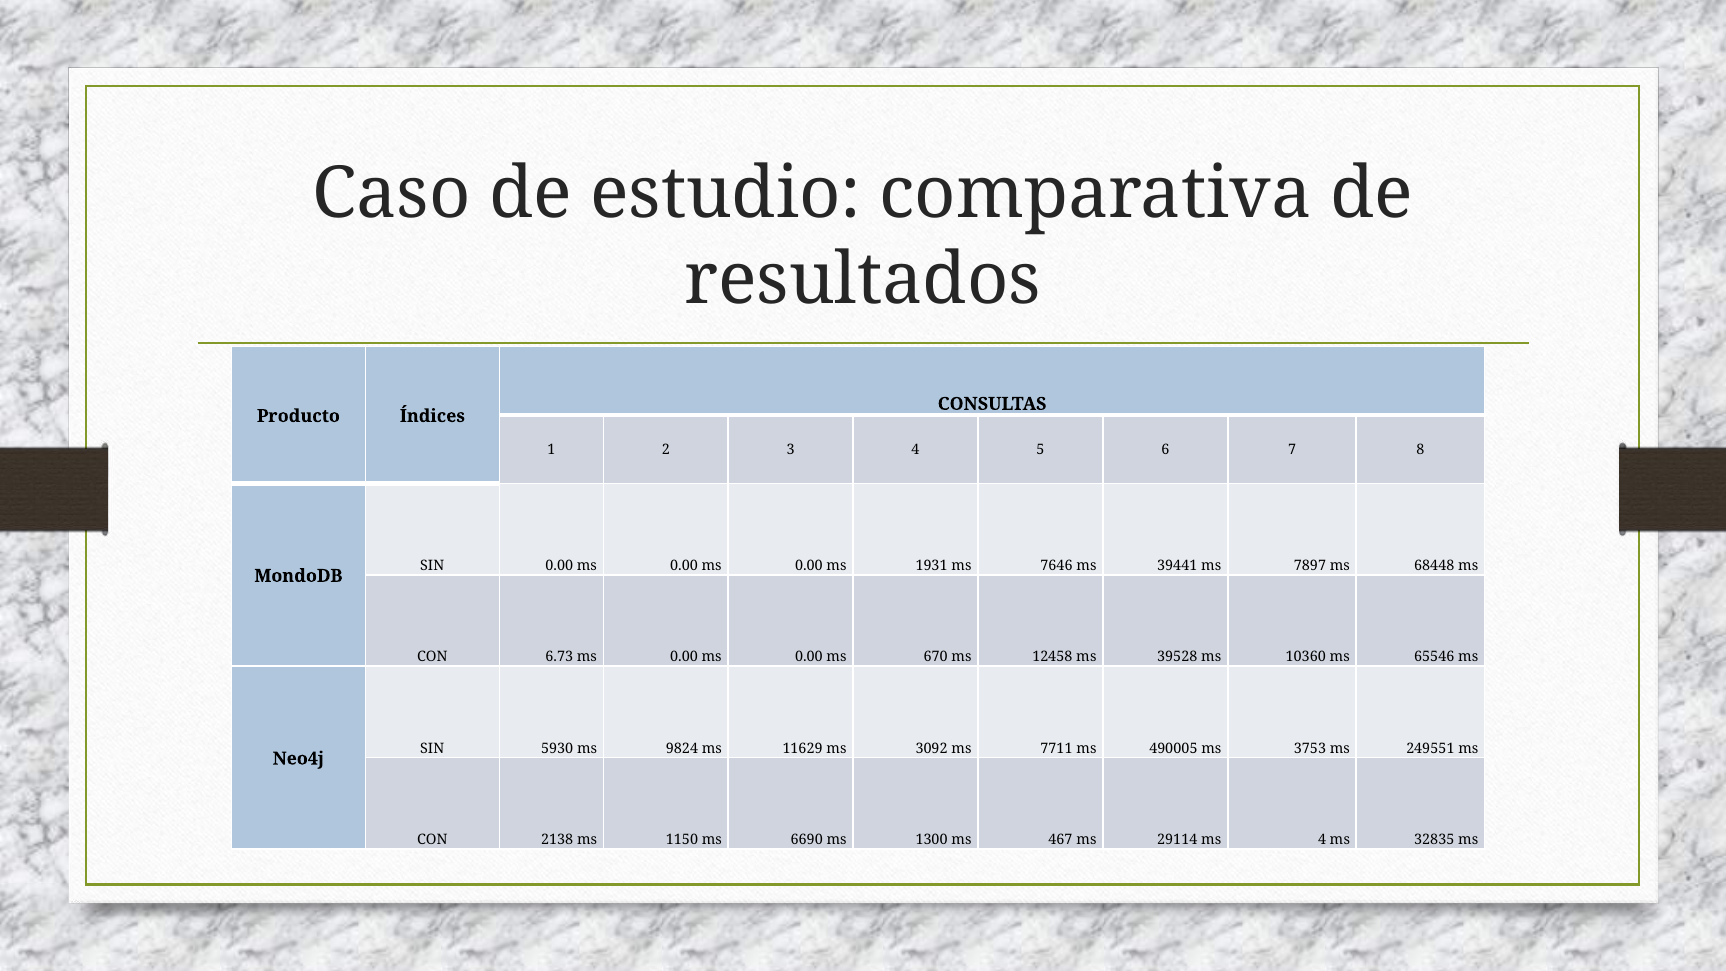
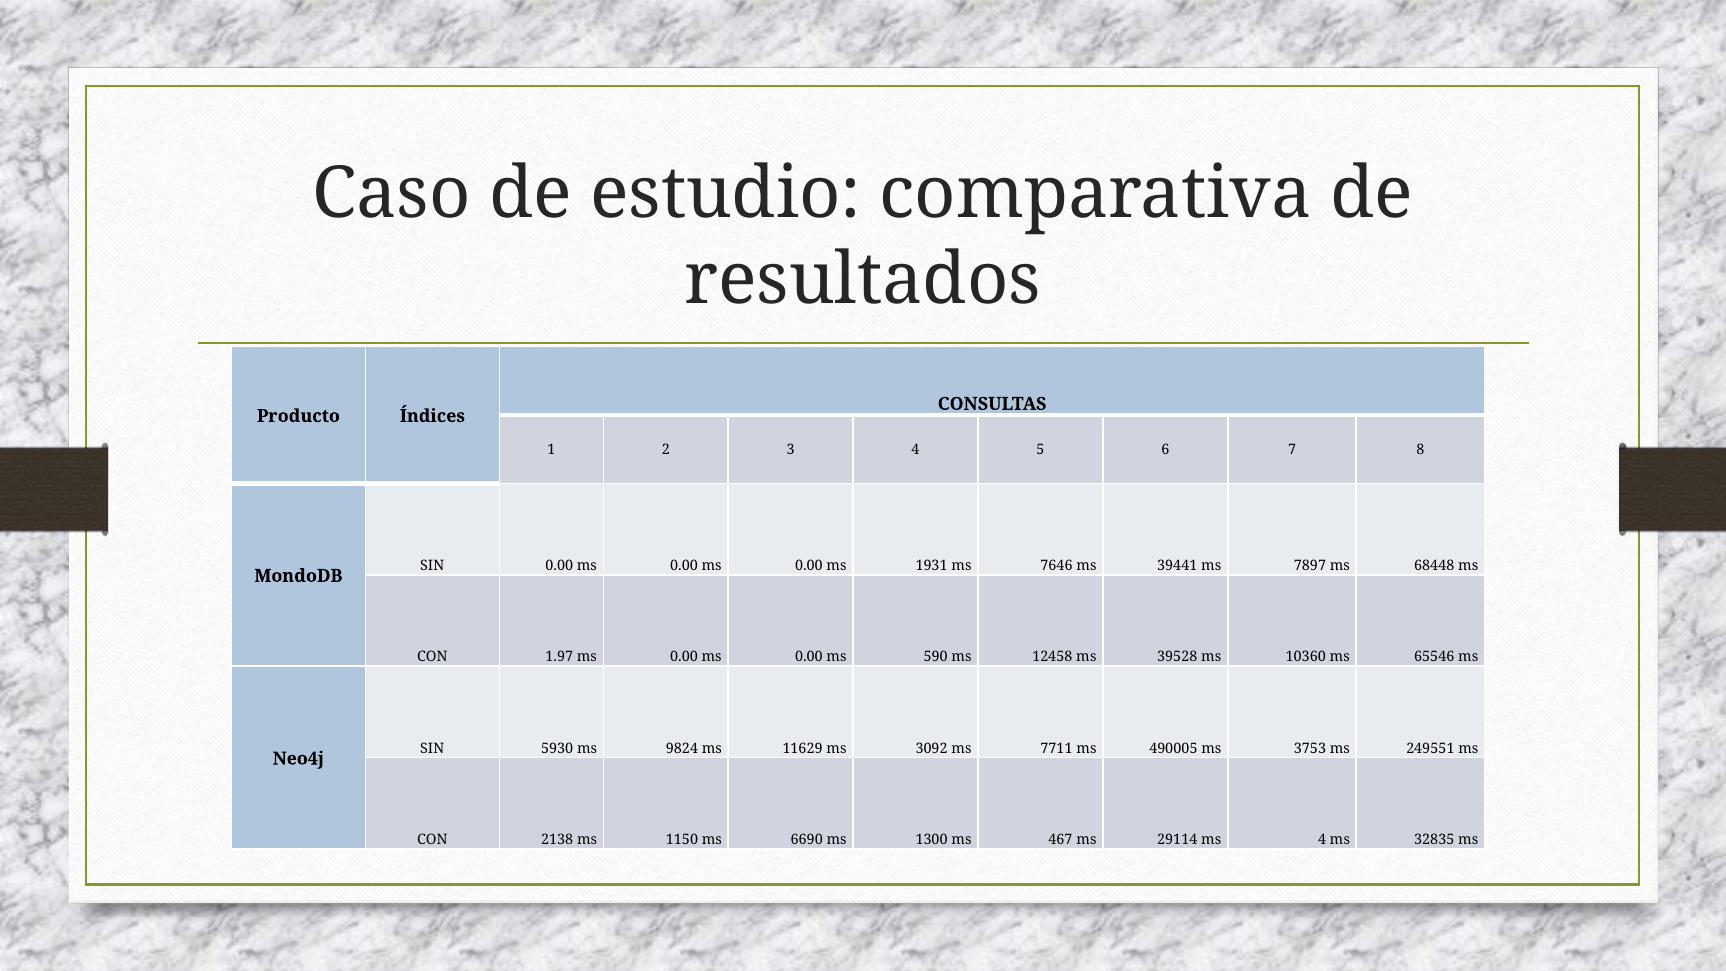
6.73: 6.73 -> 1.97
670: 670 -> 590
